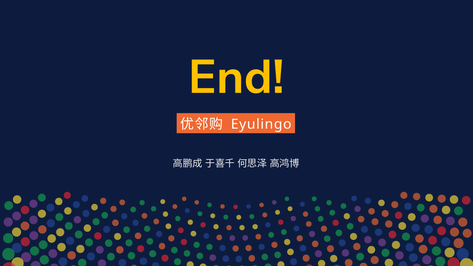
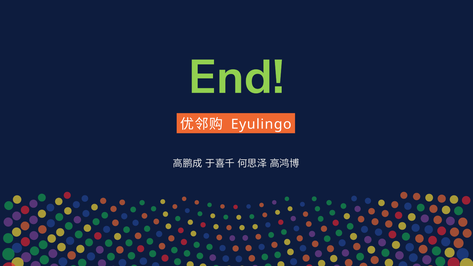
End colour: yellow -> light green
